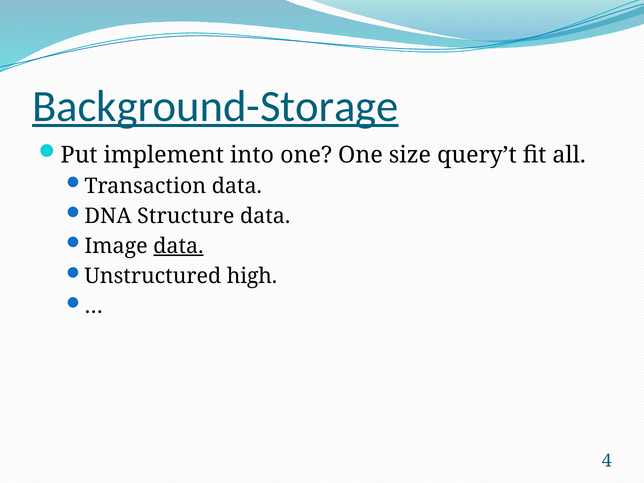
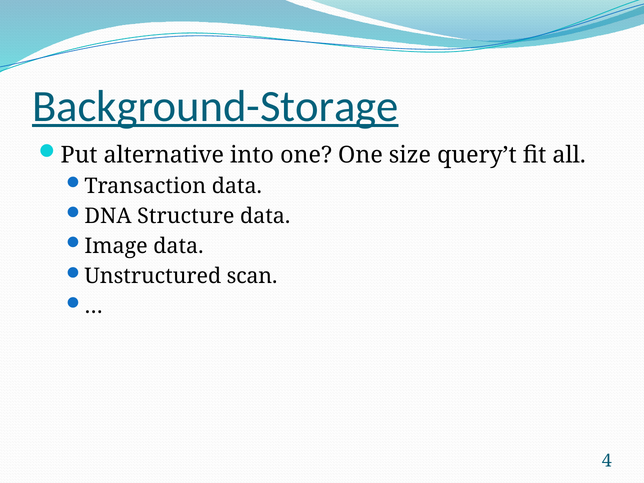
implement: implement -> alternative
data at (178, 246) underline: present -> none
high: high -> scan
